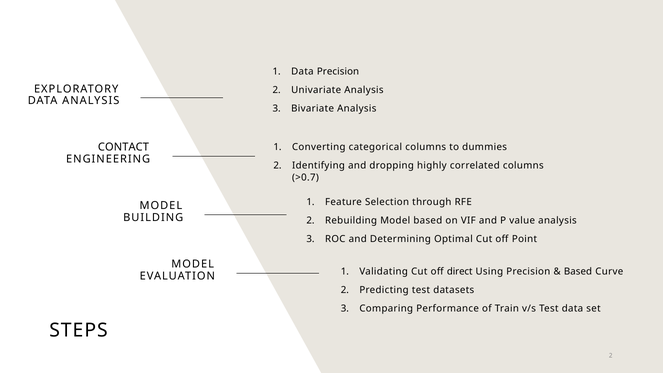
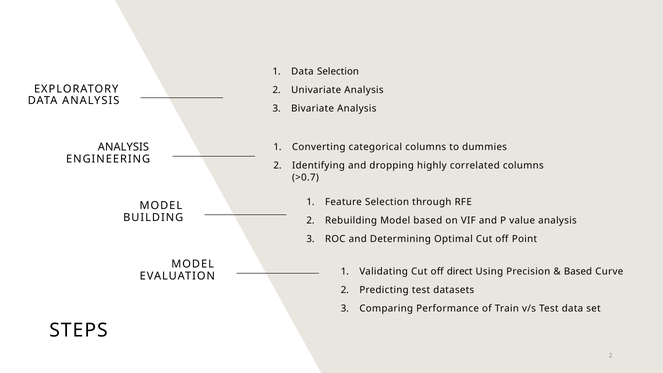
Data Precision: Precision -> Selection
CONTACT at (123, 147): CONTACT -> ANALYSIS
